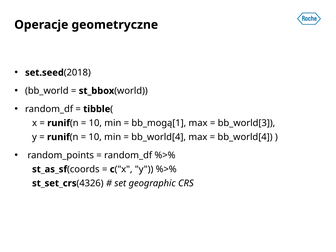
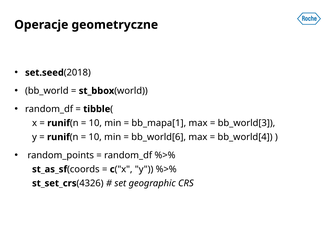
bb_mogą[1: bb_mogą[1 -> bb_mapa[1
bb_world[4 at (159, 137): bb_world[4 -> bb_world[6
